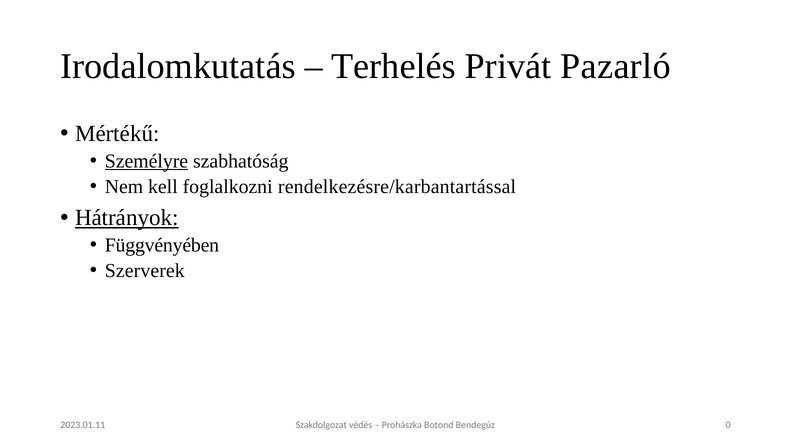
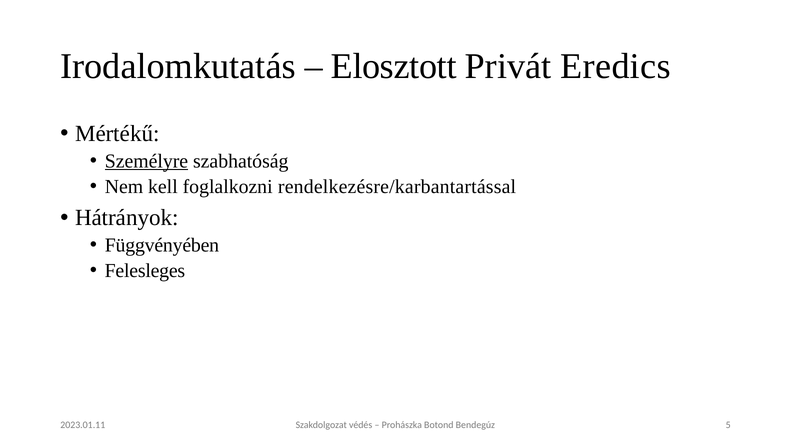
Terhelés: Terhelés -> Elosztott
Pazarló: Pazarló -> Eredics
Hátrányok underline: present -> none
Szerverek: Szerverek -> Felesleges
0: 0 -> 5
